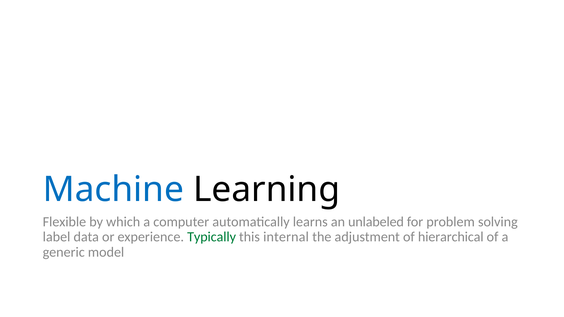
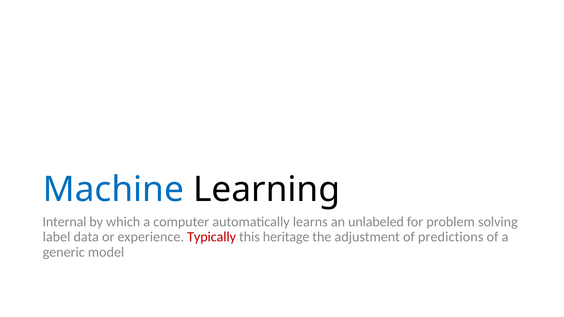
Flexible: Flexible -> Internal
Typically colour: green -> red
internal: internal -> heritage
hierarchical: hierarchical -> predictions
